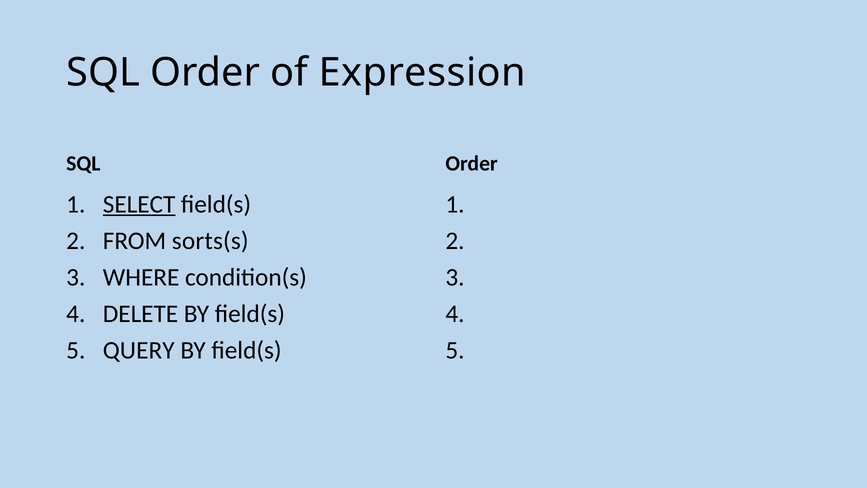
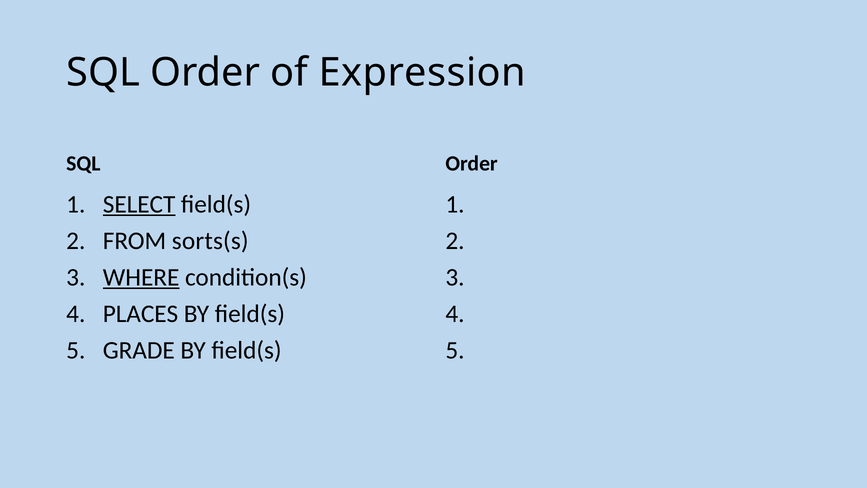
WHERE underline: none -> present
DELETE: DELETE -> PLACES
QUERY: QUERY -> GRADE
